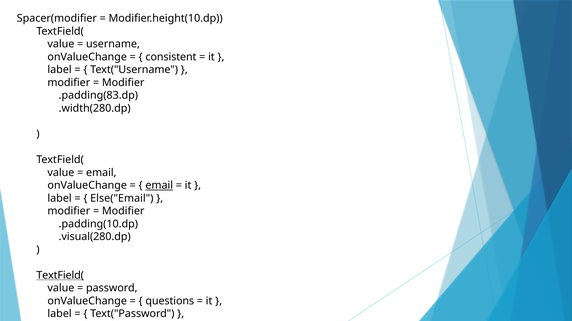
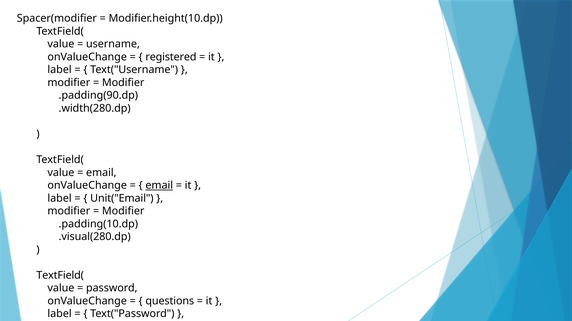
consistent: consistent -> registered
.padding(83.dp: .padding(83.dp -> .padding(90.dp
Else("Email: Else("Email -> Unit("Email
TextField( at (60, 276) underline: present -> none
